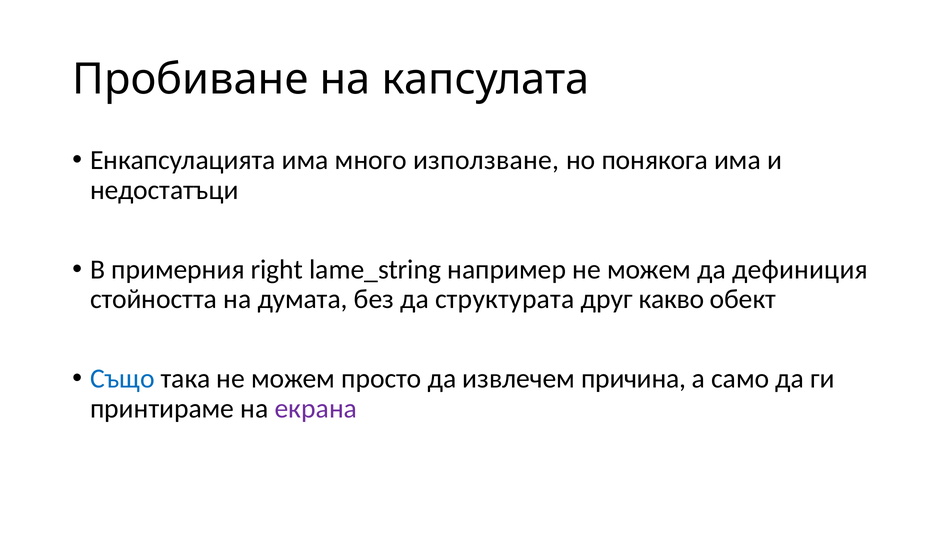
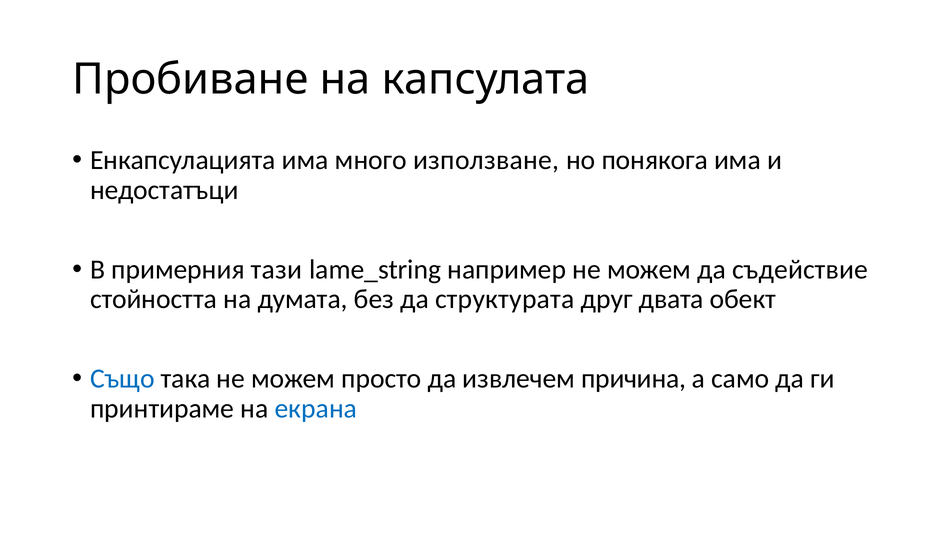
right: right -> тази
дефиниция: дефиниция -> съдействие
какво: какво -> двата
екрана colour: purple -> blue
